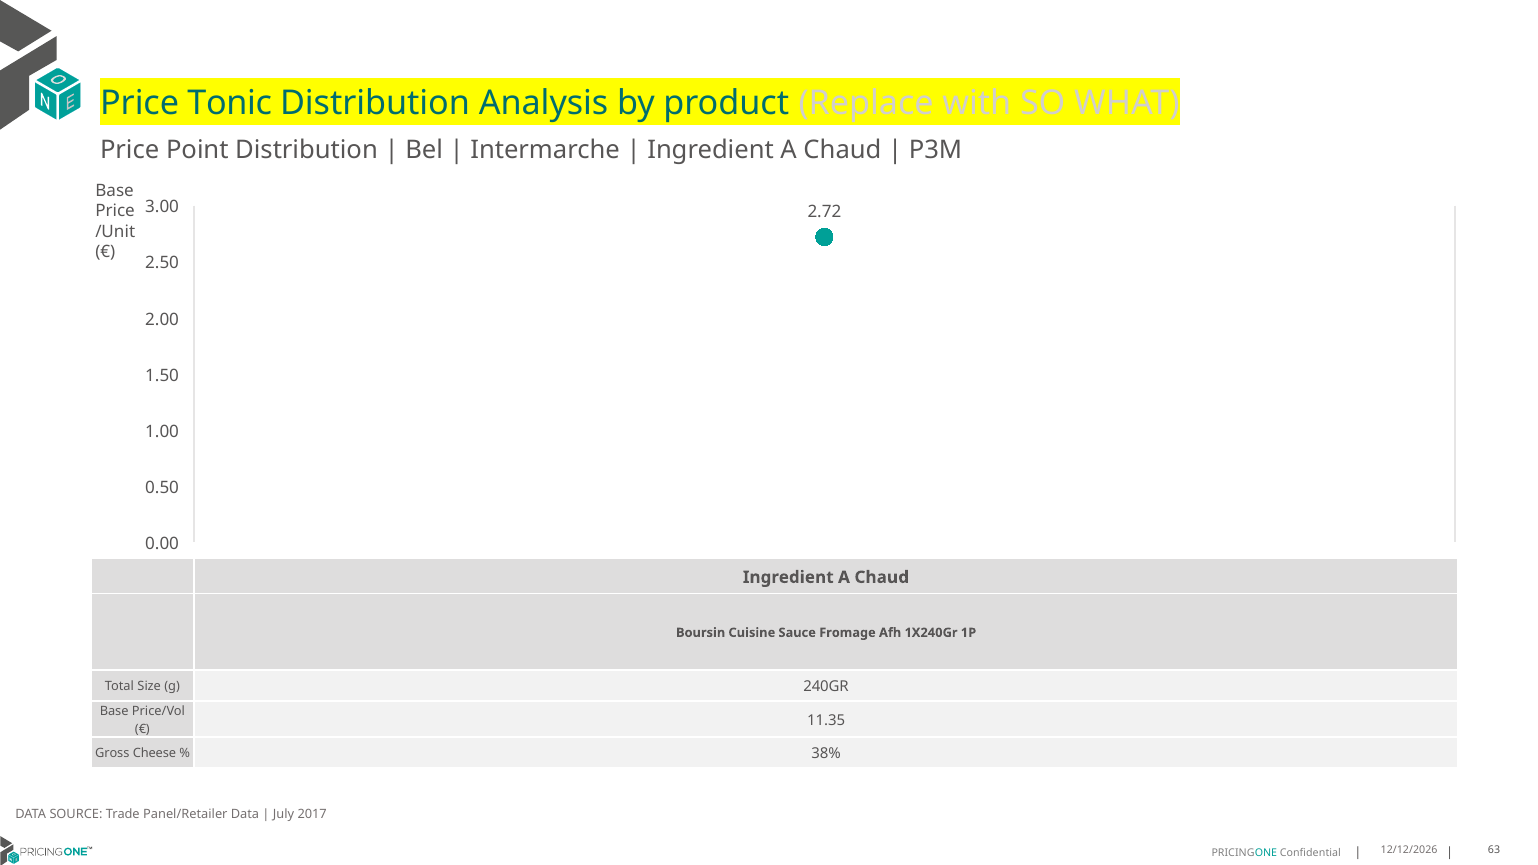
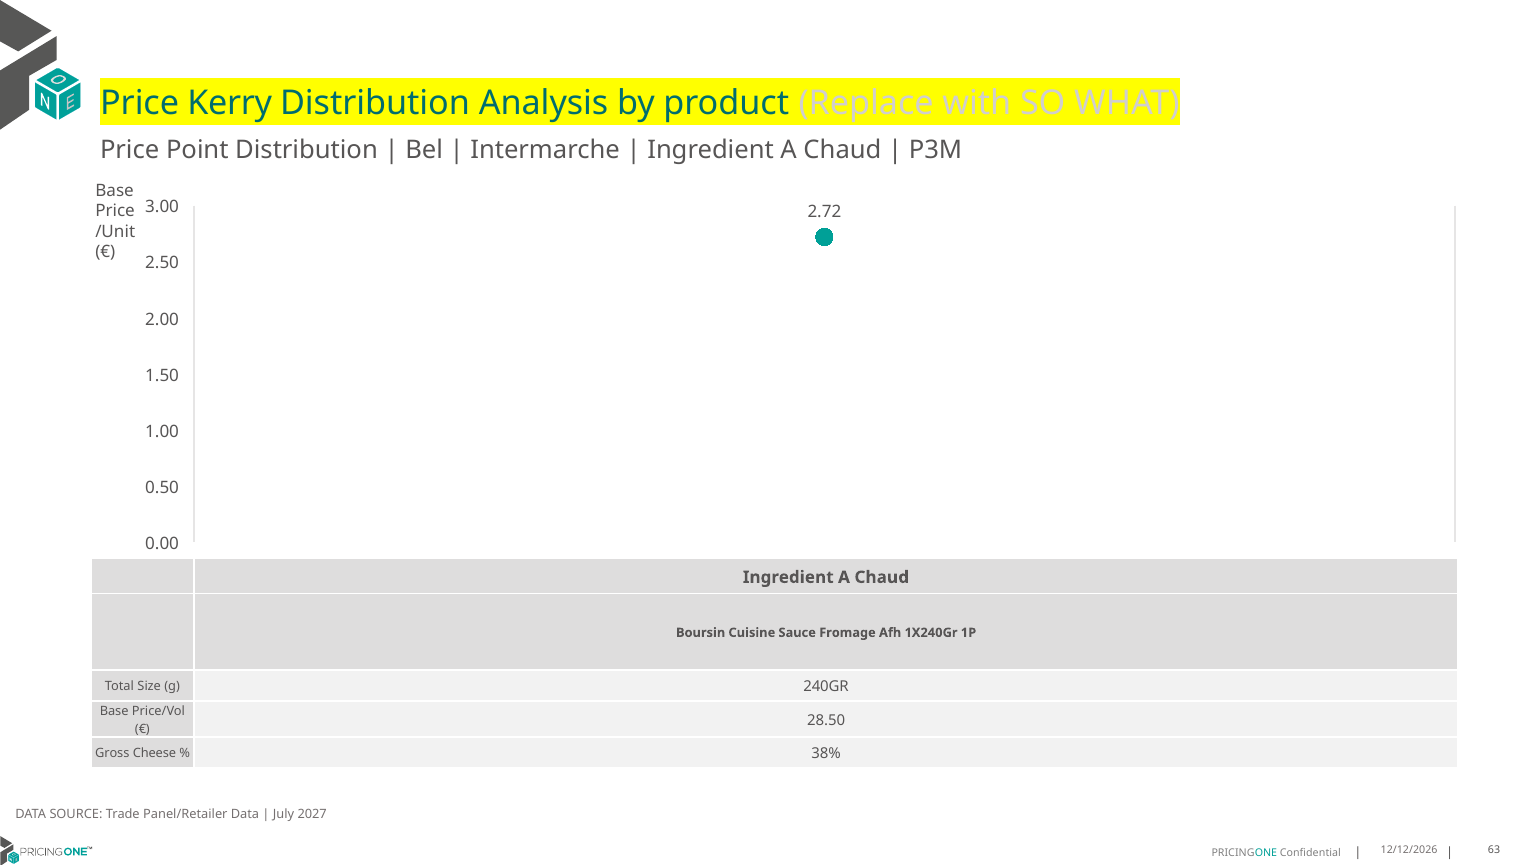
Tonic: Tonic -> Kerry
11.35: 11.35 -> 28.50
2017: 2017 -> 2027
